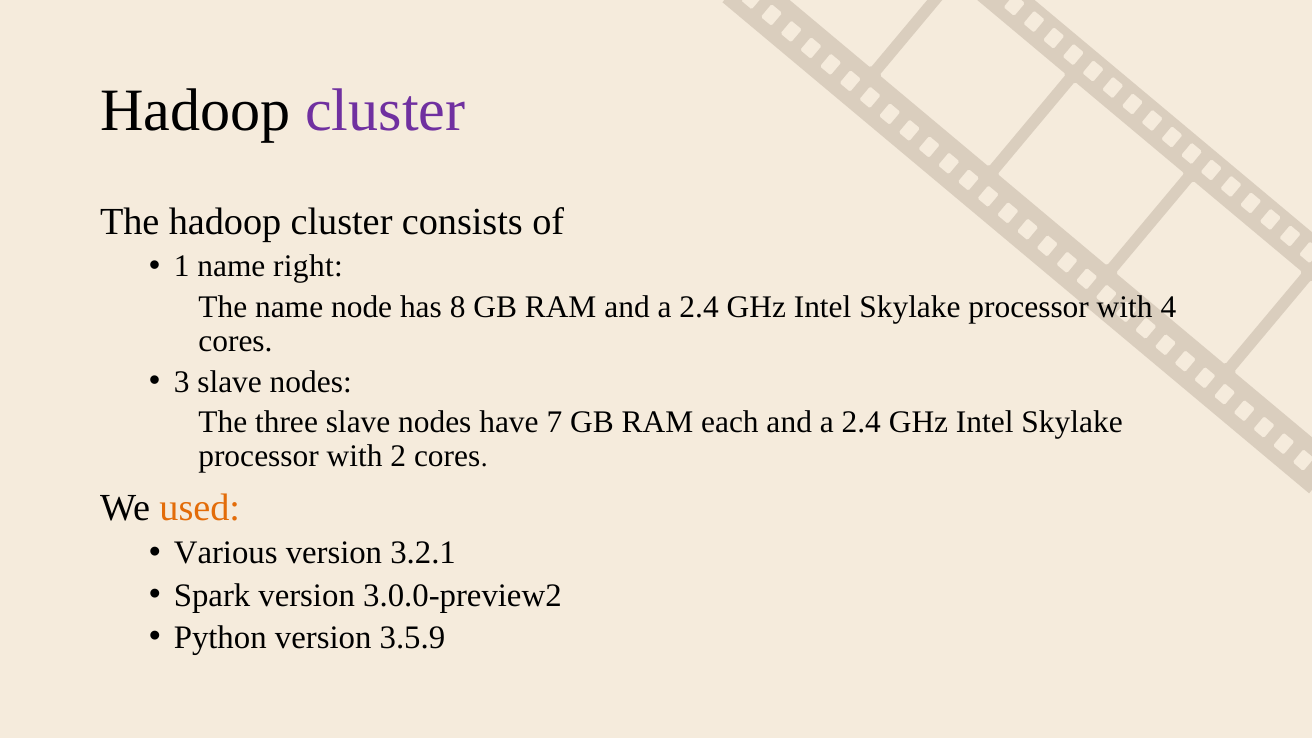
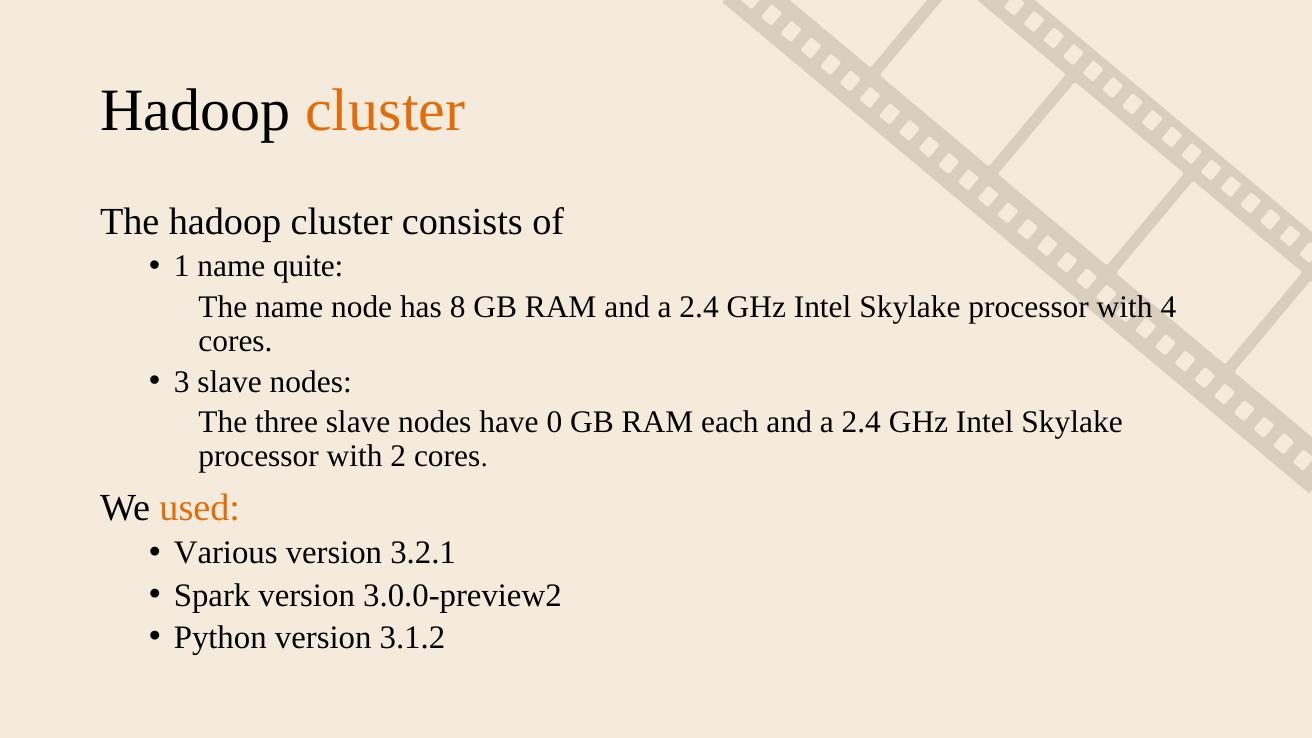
cluster at (385, 110) colour: purple -> orange
right: right -> quite
7: 7 -> 0
3.5.9: 3.5.9 -> 3.1.2
